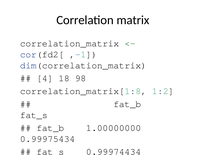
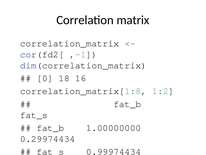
4: 4 -> 0
98: 98 -> 16
0.99975434: 0.99975434 -> 0.29974434
